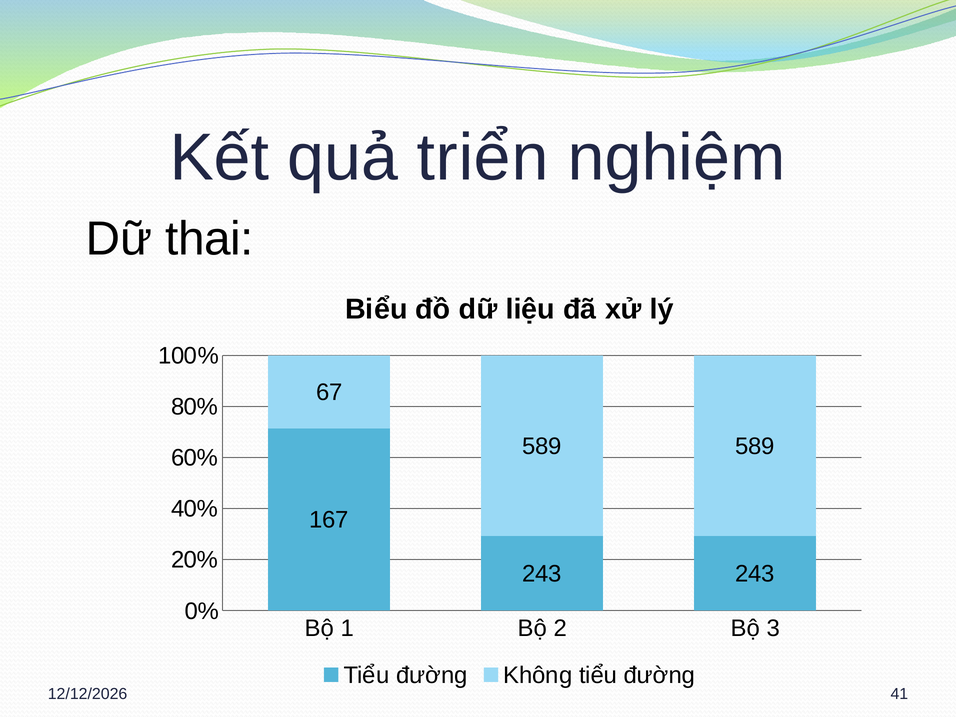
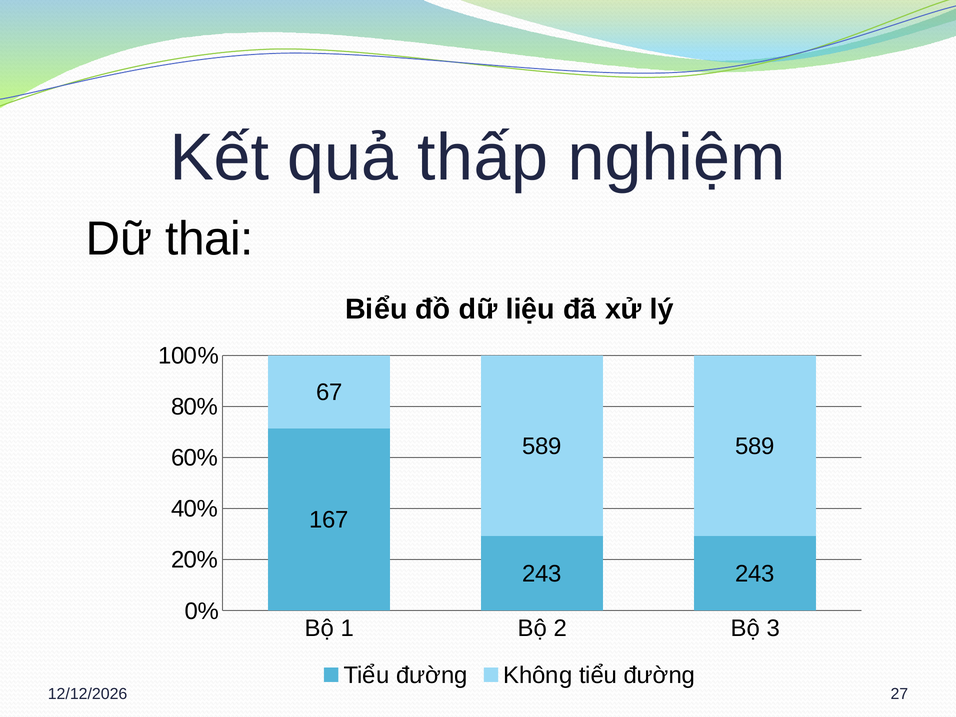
triển: triển -> thấp
41: 41 -> 27
